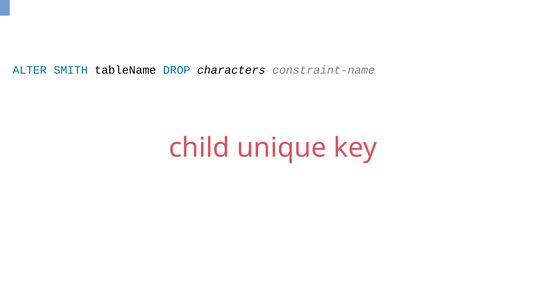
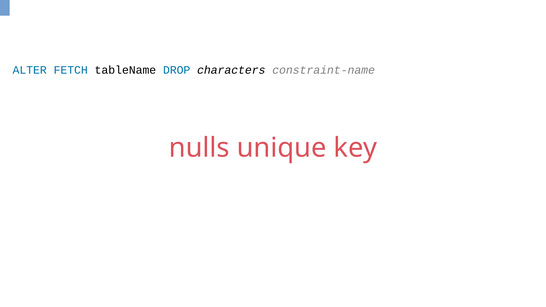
SMITH: SMITH -> FETCH
child: child -> nulls
